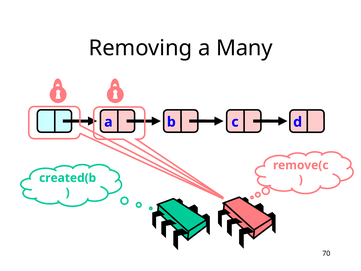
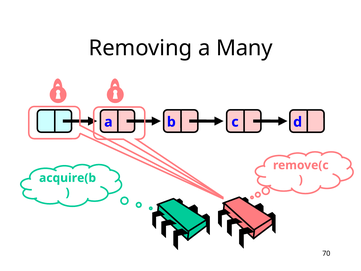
created(b: created(b -> acquire(b
